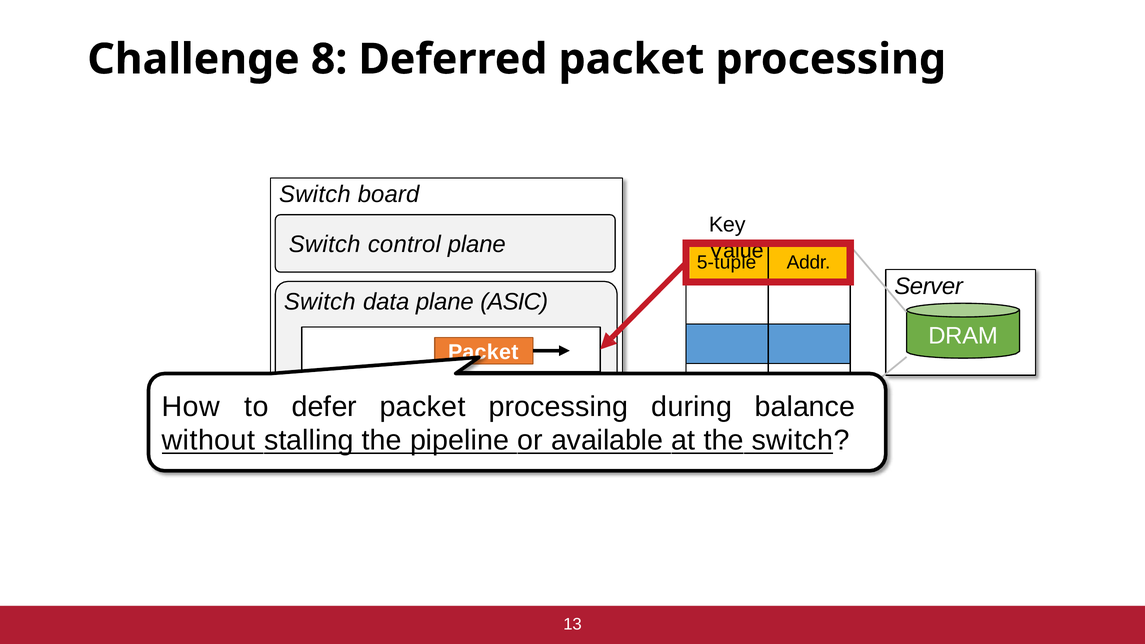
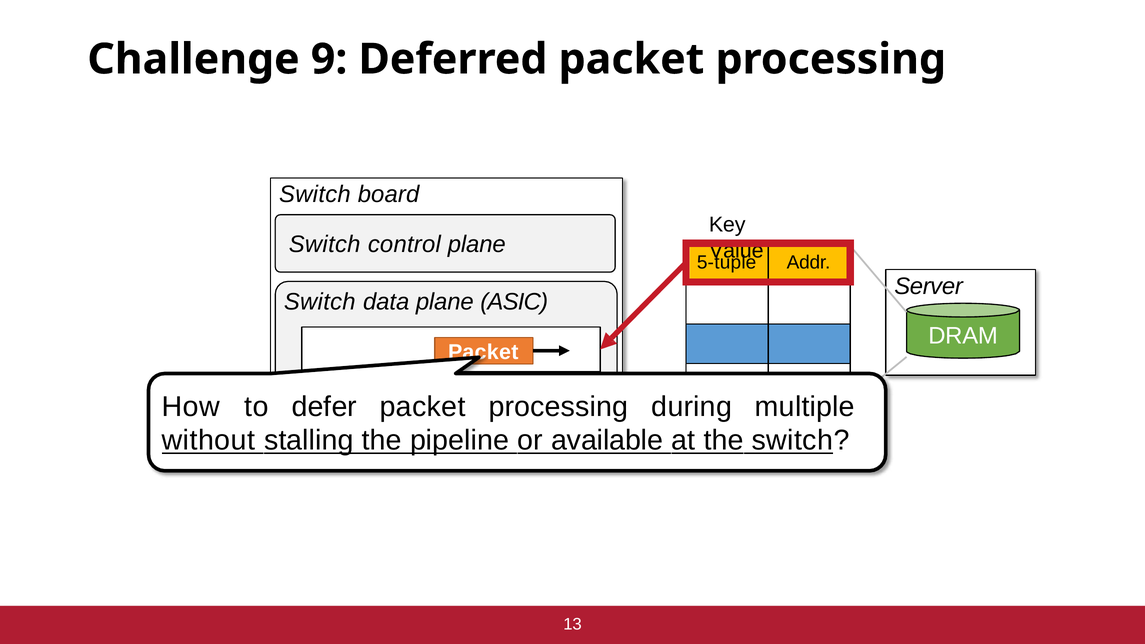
8: 8 -> 9
balance: balance -> multiple
